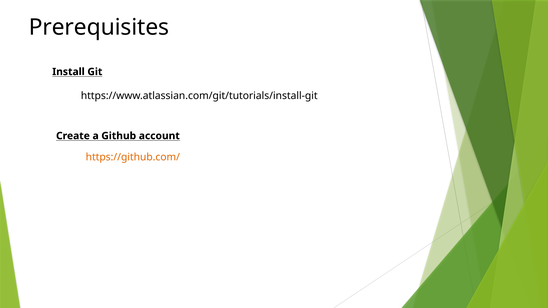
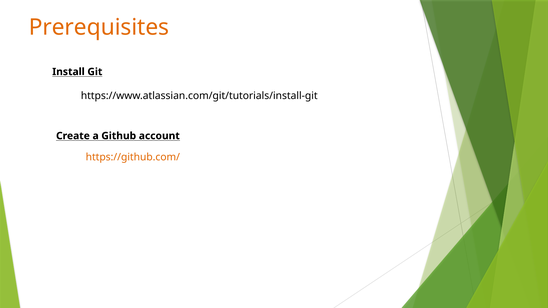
Prerequisites colour: black -> orange
